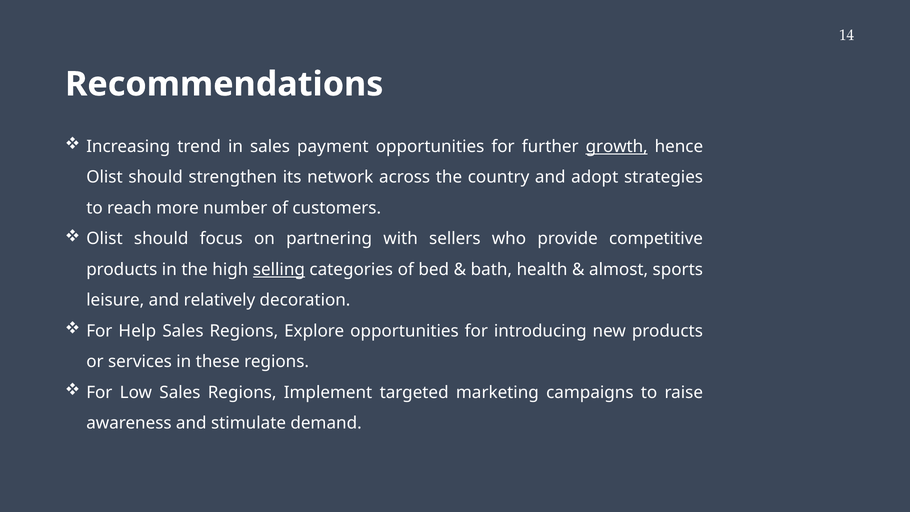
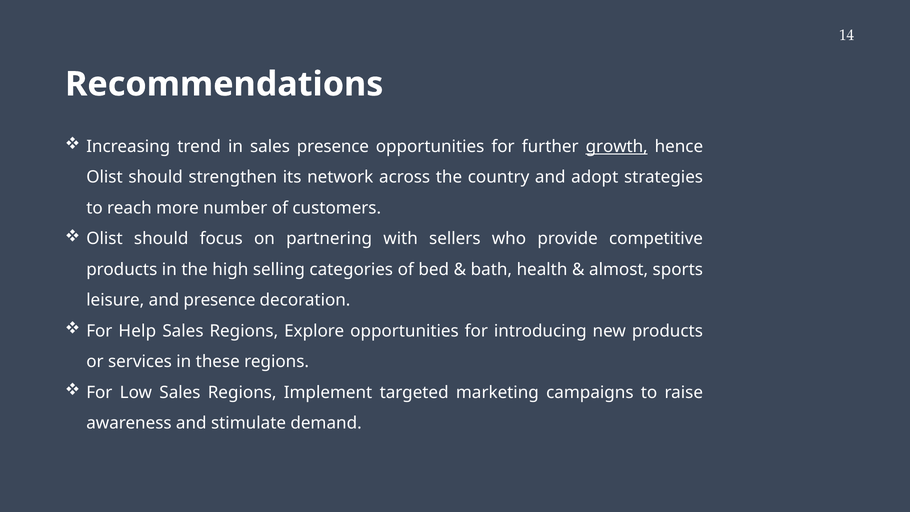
sales payment: payment -> presence
selling underline: present -> none
and relatively: relatively -> presence
